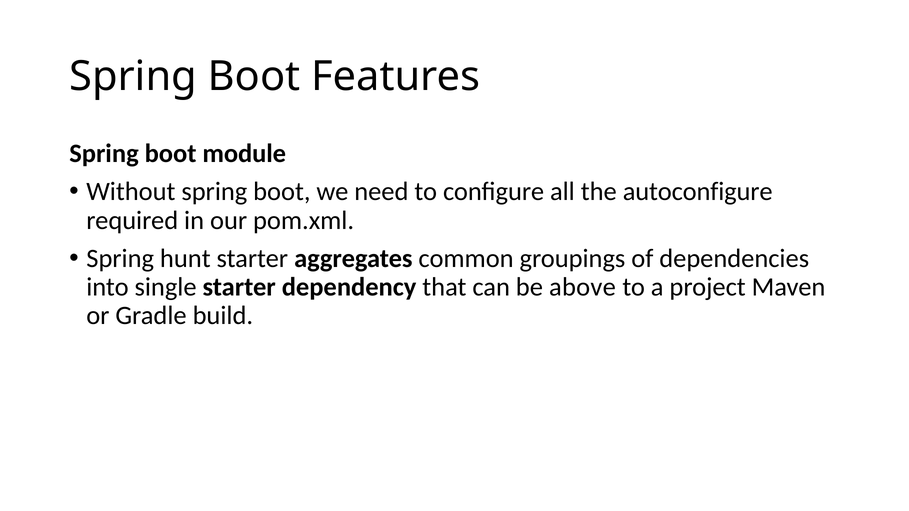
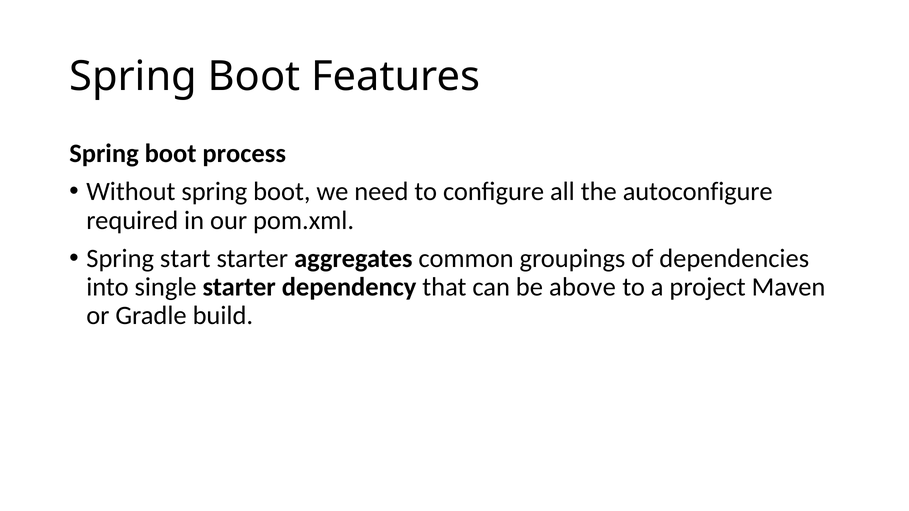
module: module -> process
hunt: hunt -> start
